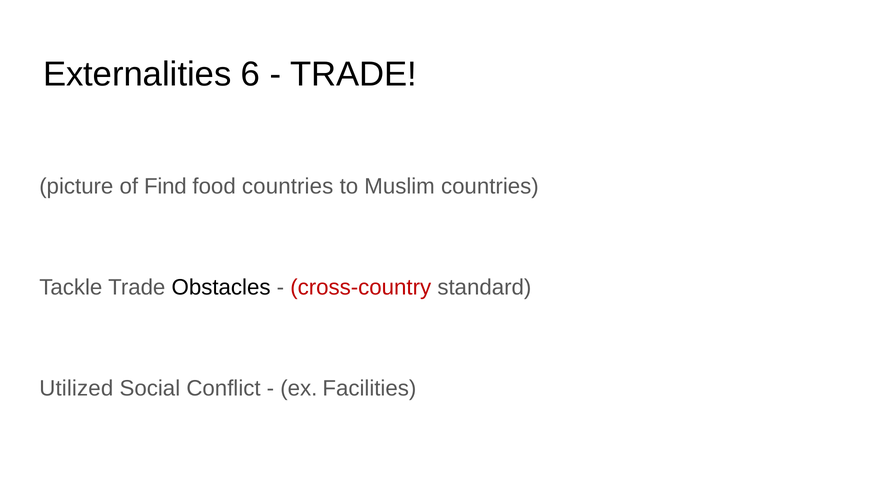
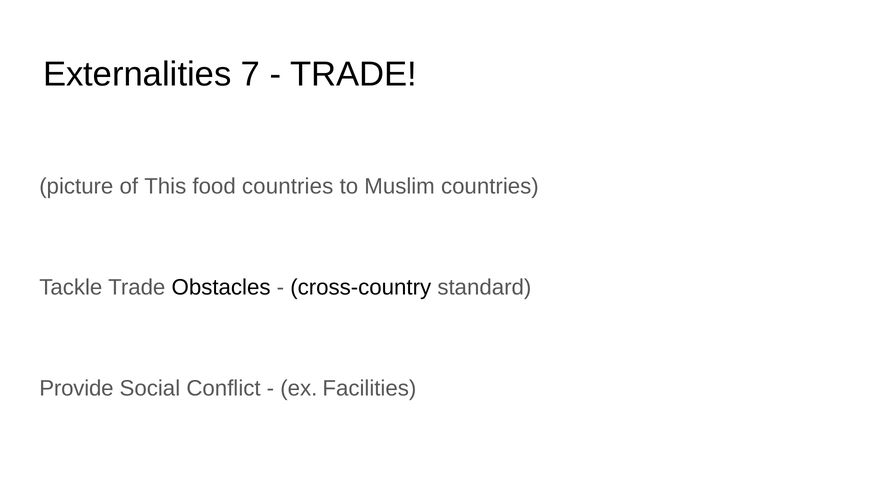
6: 6 -> 7
Find: Find -> This
cross-country colour: red -> black
Utilized: Utilized -> Provide
